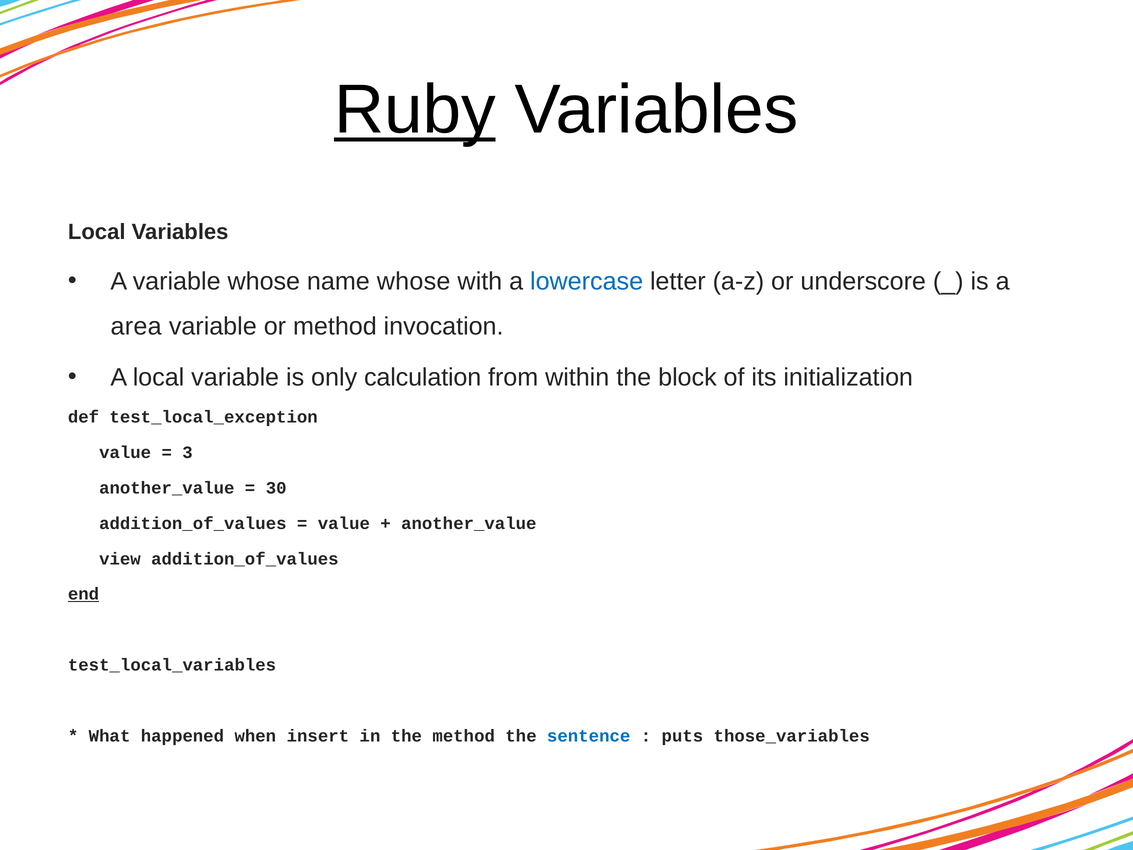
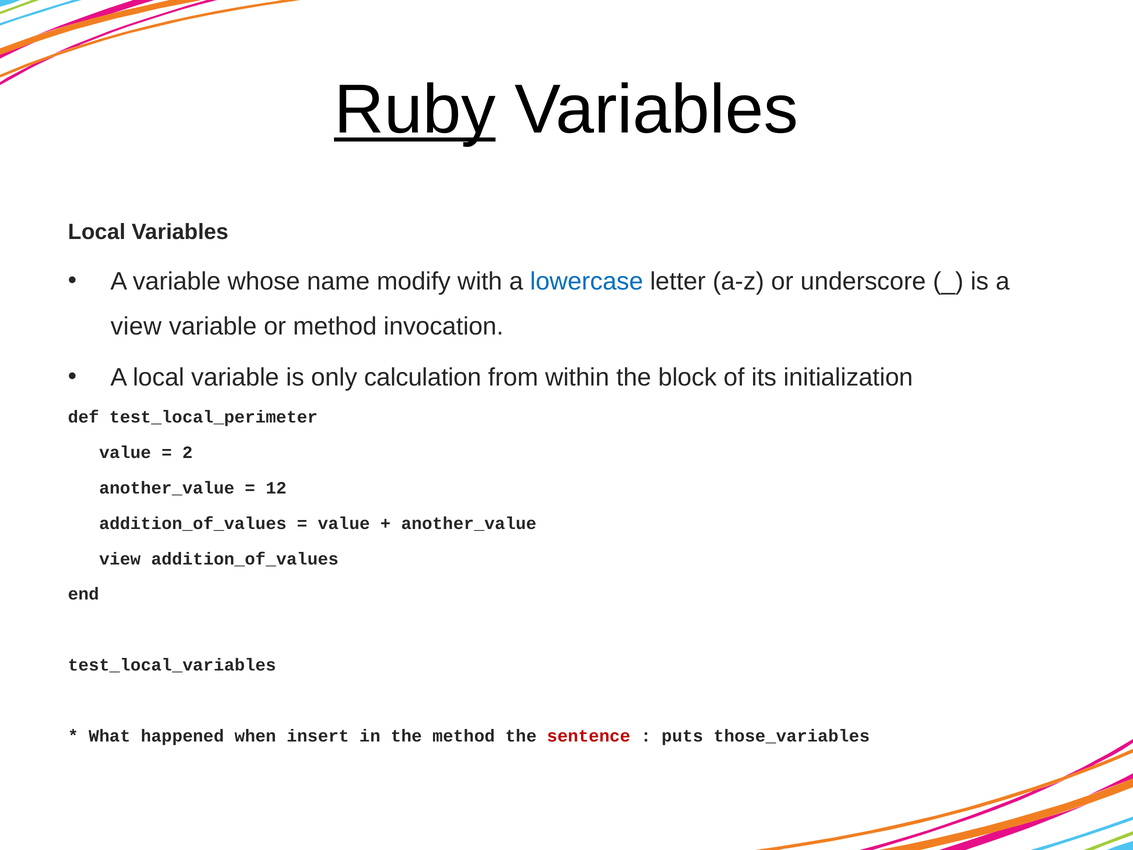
name whose: whose -> modify
area at (136, 326): area -> view
test_local_exception: test_local_exception -> test_local_perimeter
3: 3 -> 2
30: 30 -> 12
end underline: present -> none
sentence colour: blue -> red
